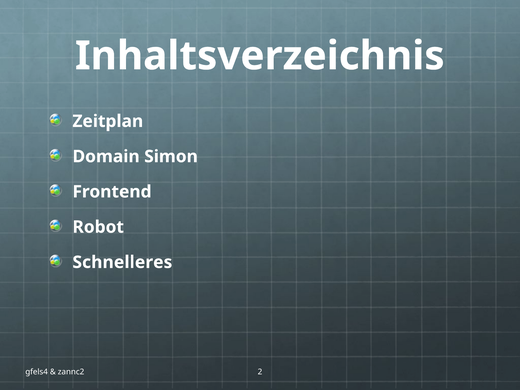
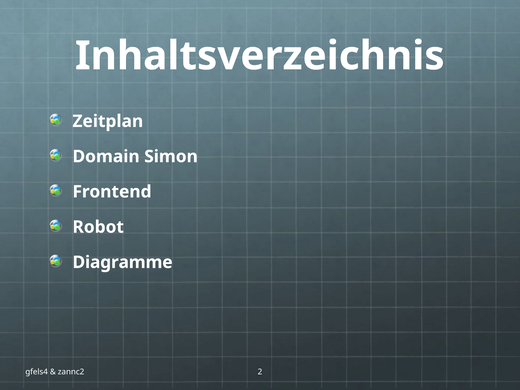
Schnelleres: Schnelleres -> Diagramme
